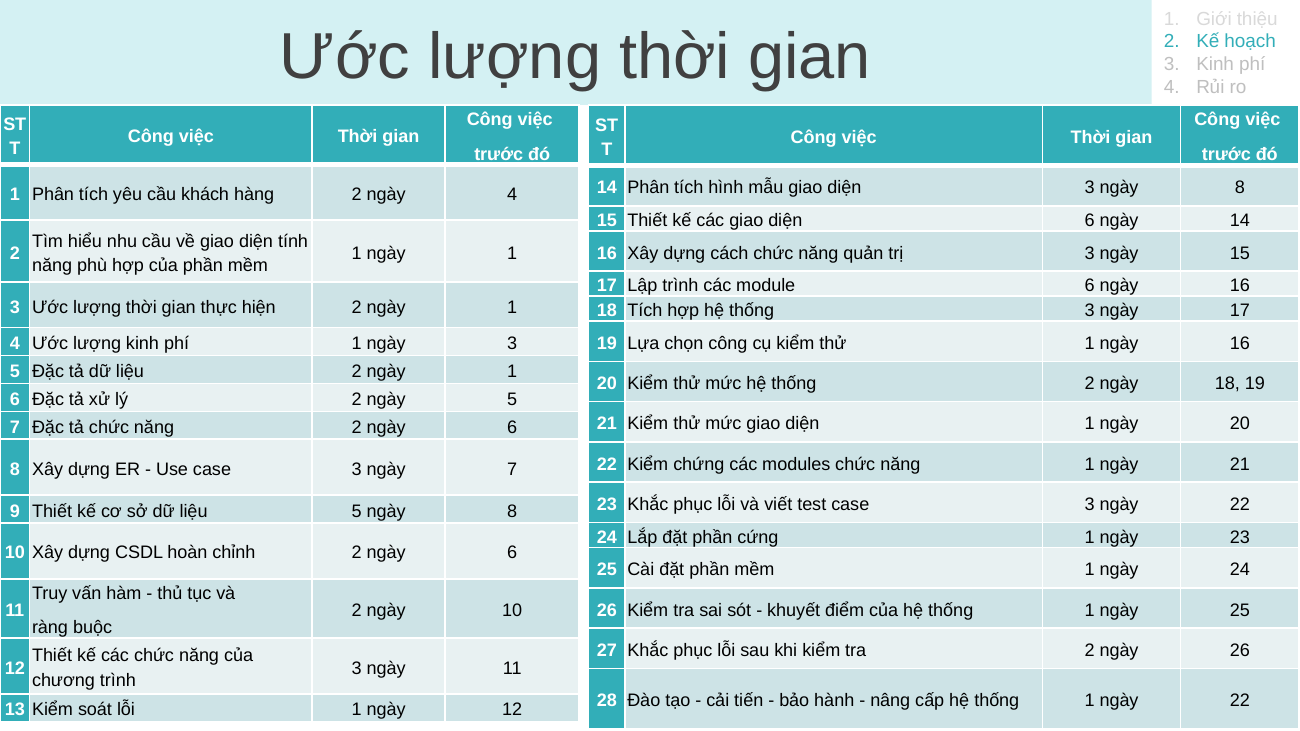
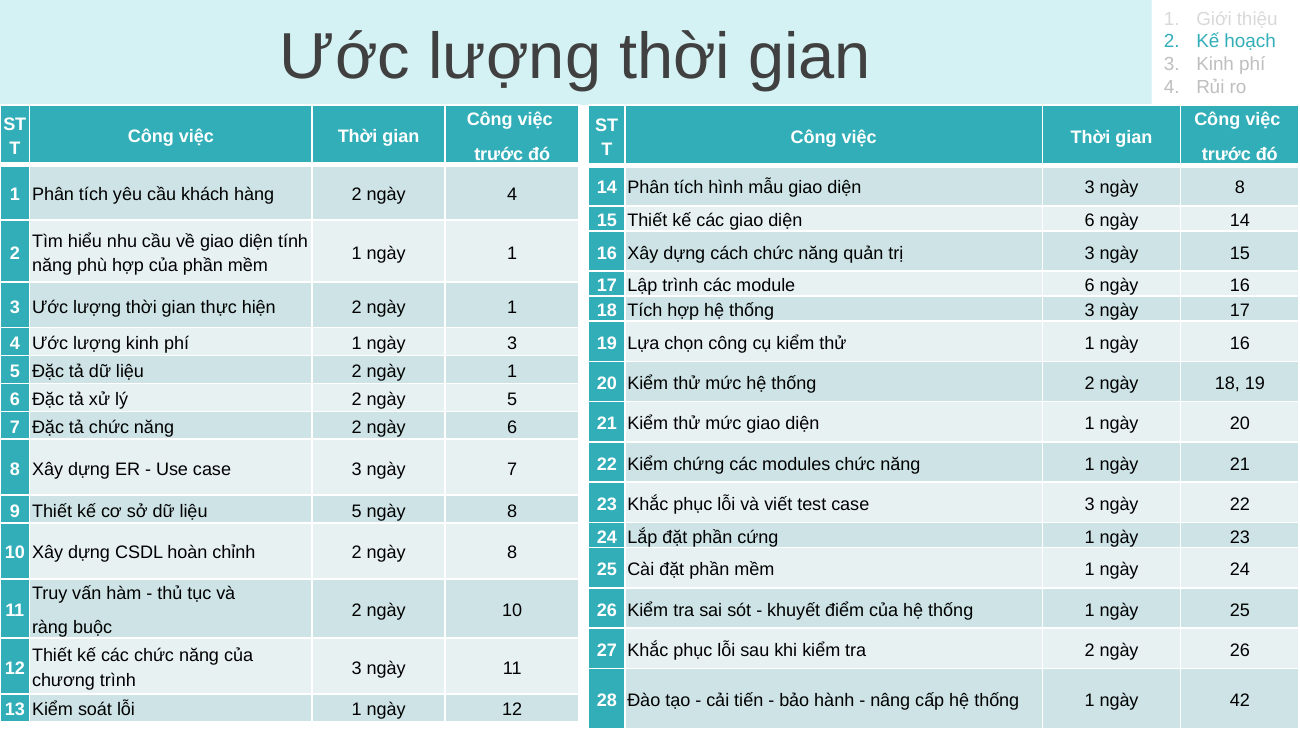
chỉnh 2 ngày 6: 6 -> 8
1 ngày 22: 22 -> 42
